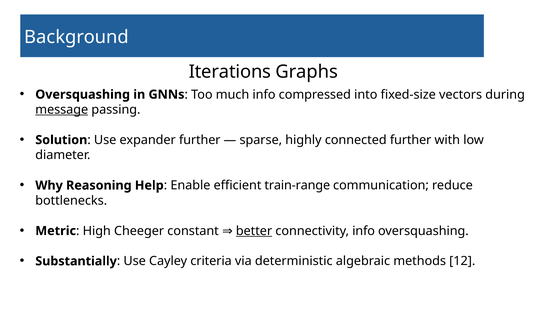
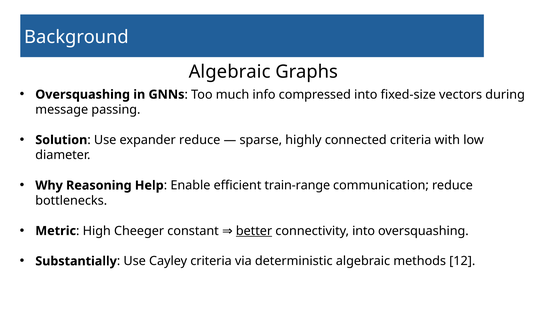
Iterations at (230, 72): Iterations -> Algebraic
message underline: present -> none
expander further: further -> reduce
connected further: further -> criteria
connectivity info: info -> into
